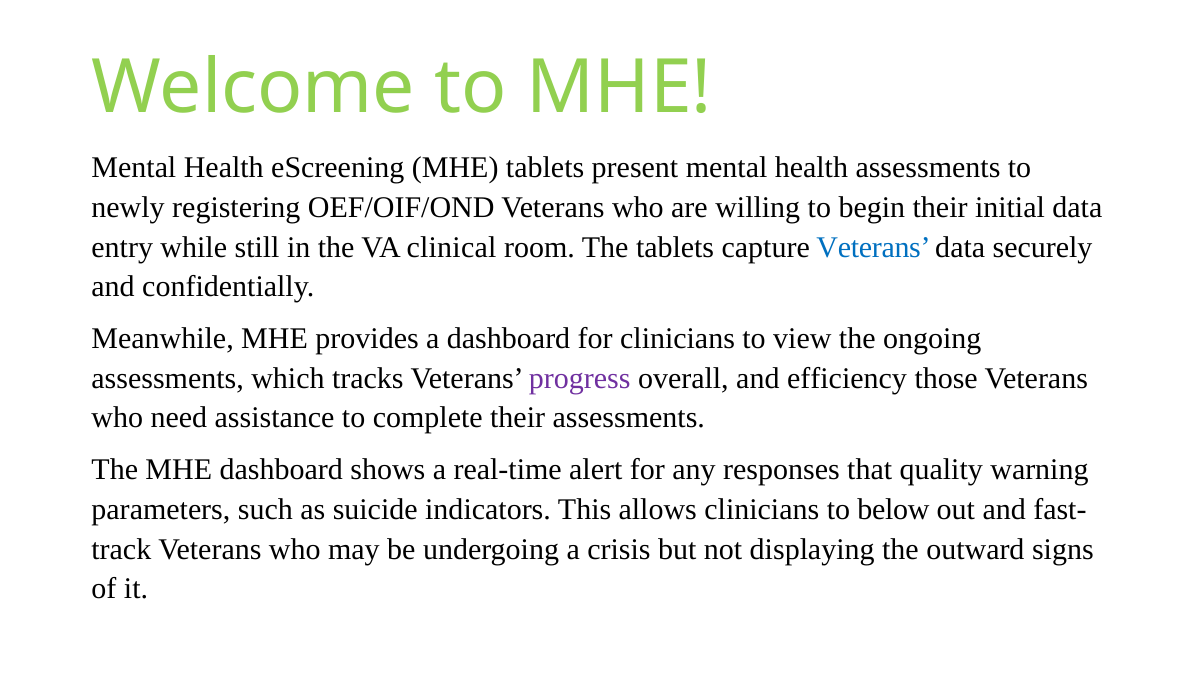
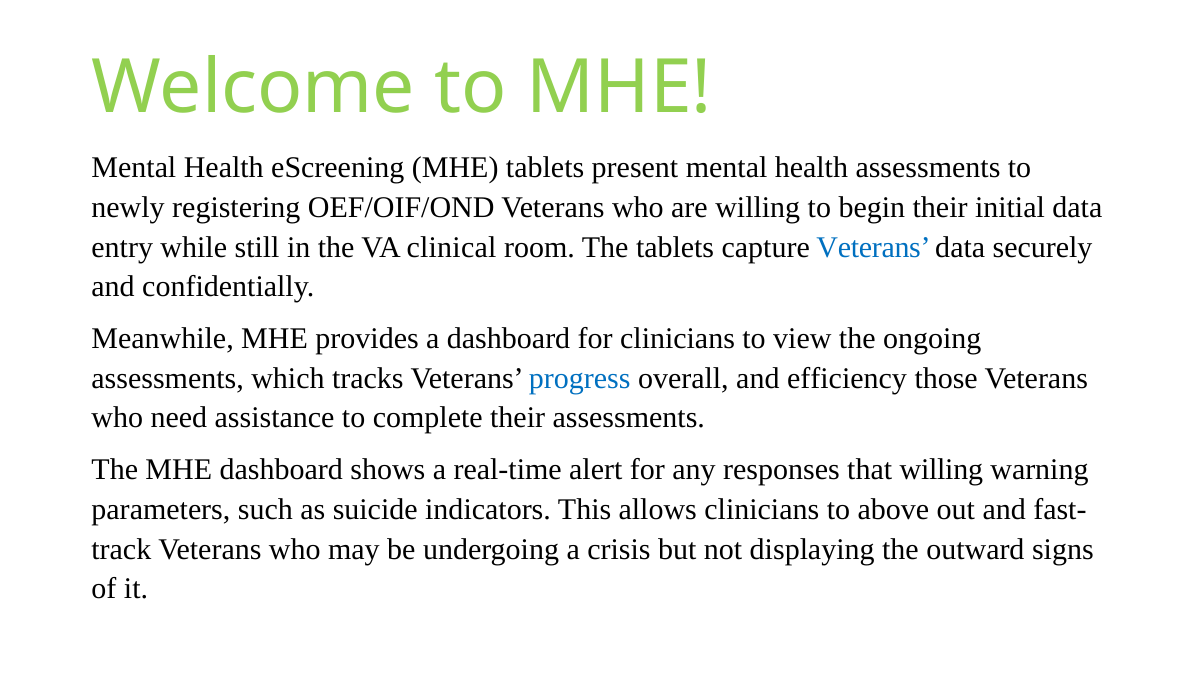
progress colour: purple -> blue
that quality: quality -> willing
below: below -> above
